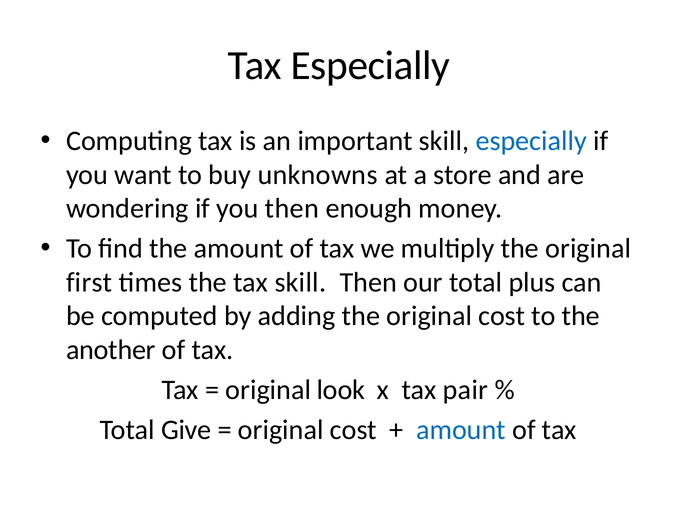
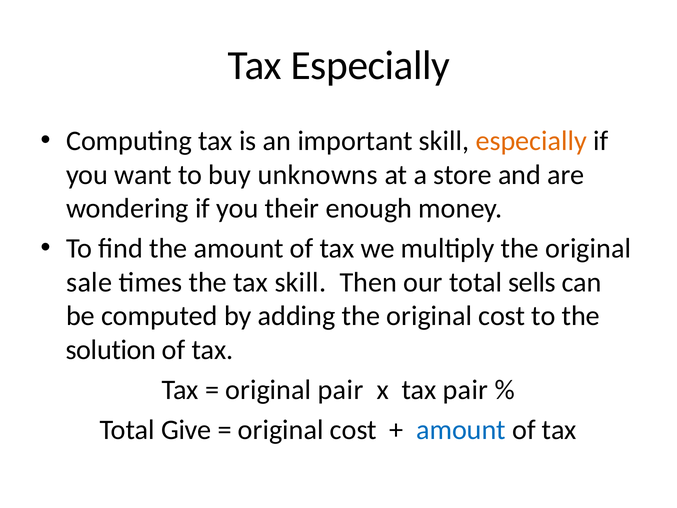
especially at (531, 141) colour: blue -> orange
you then: then -> their
first: first -> sale
plus: plus -> sells
another: another -> solution
original look: look -> pair
